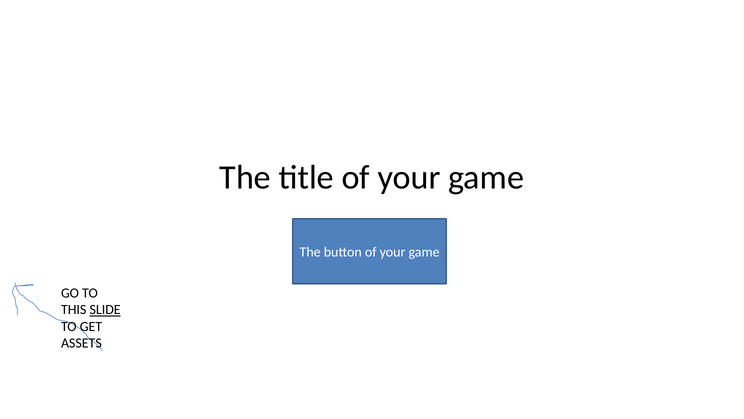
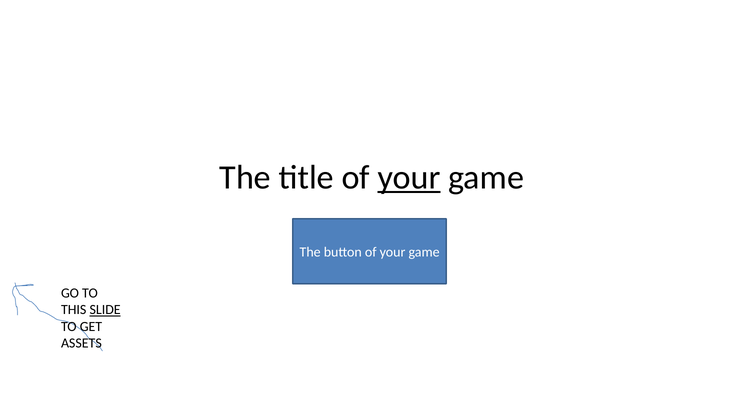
your at (409, 177) underline: none -> present
